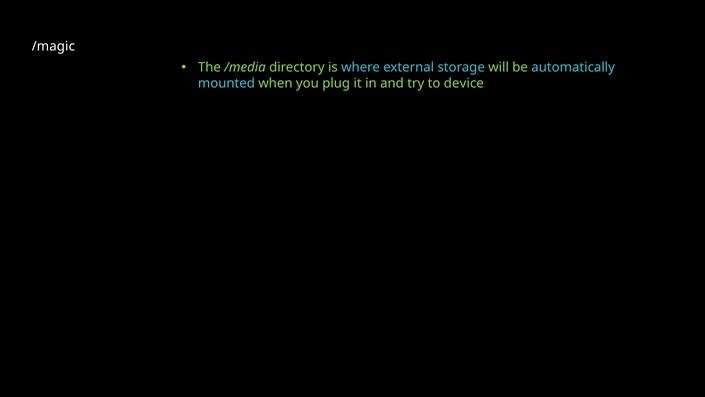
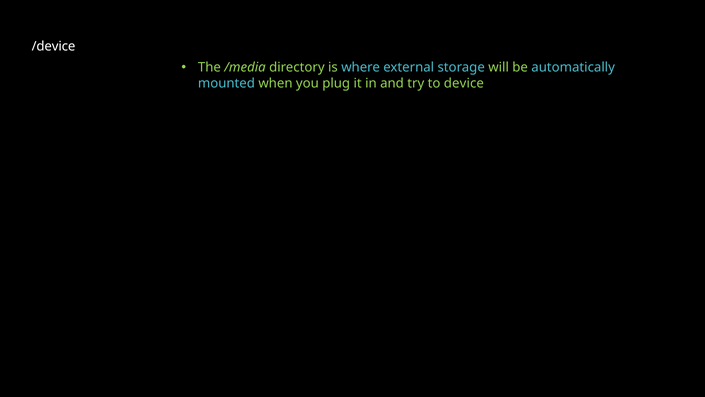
/magic: /magic -> /device
